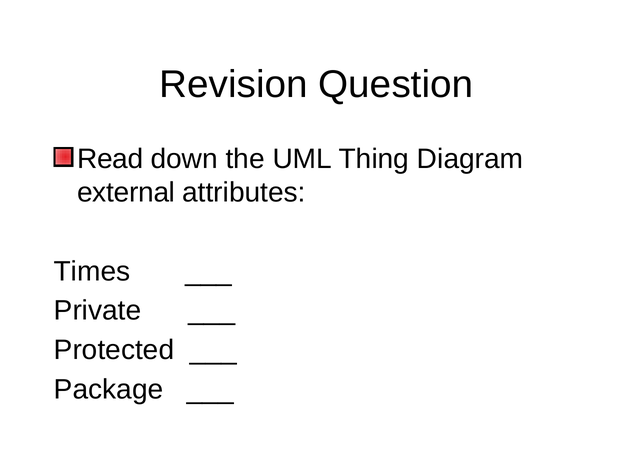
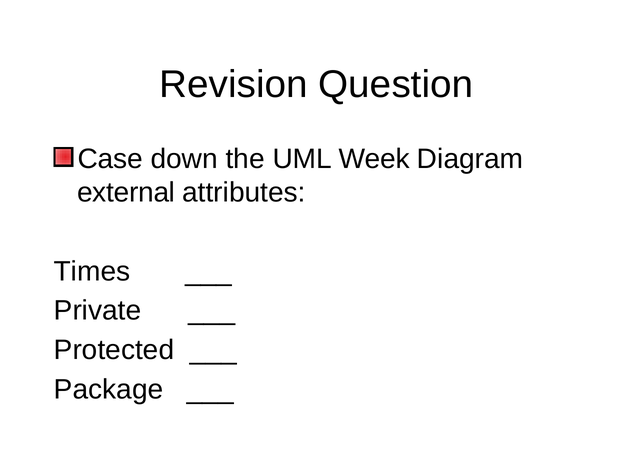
Read: Read -> Case
Thing: Thing -> Week
